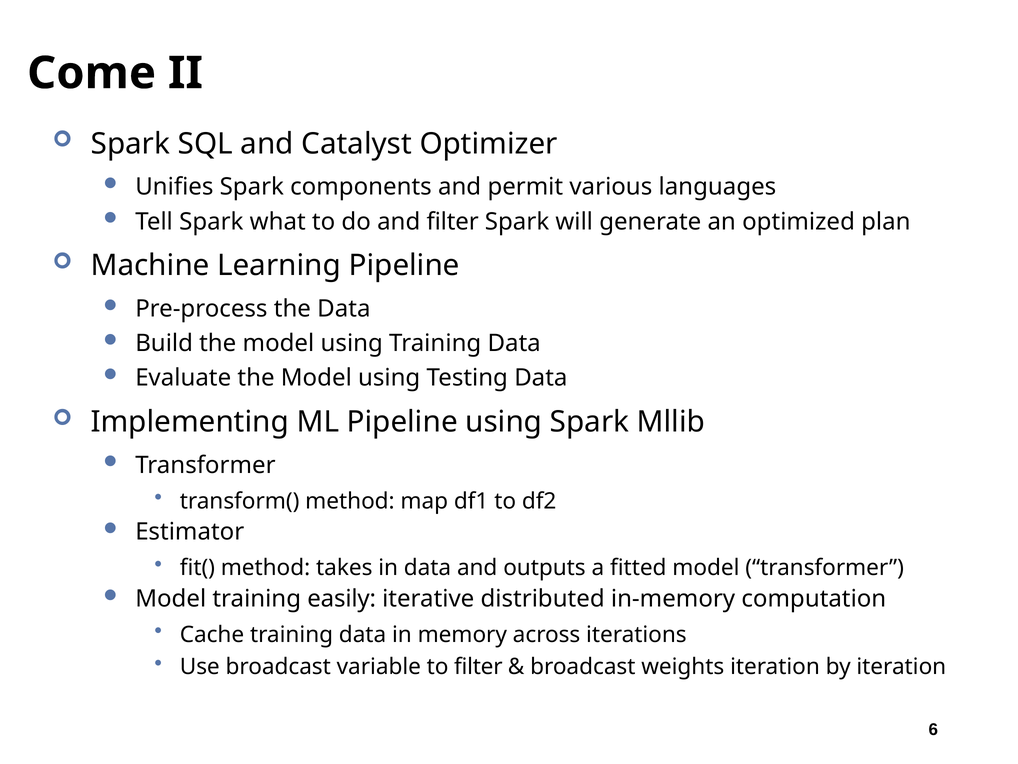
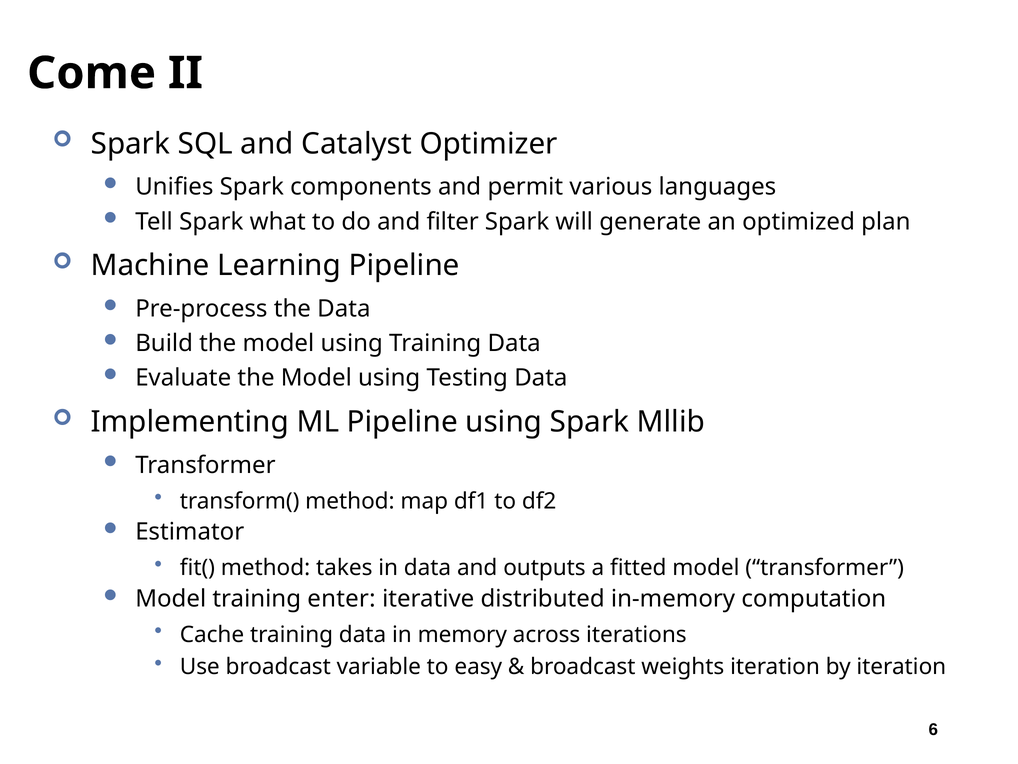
easily: easily -> enter
to filter: filter -> easy
